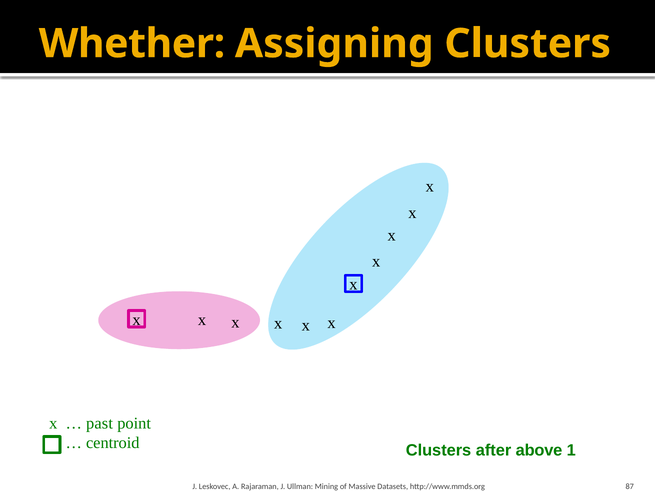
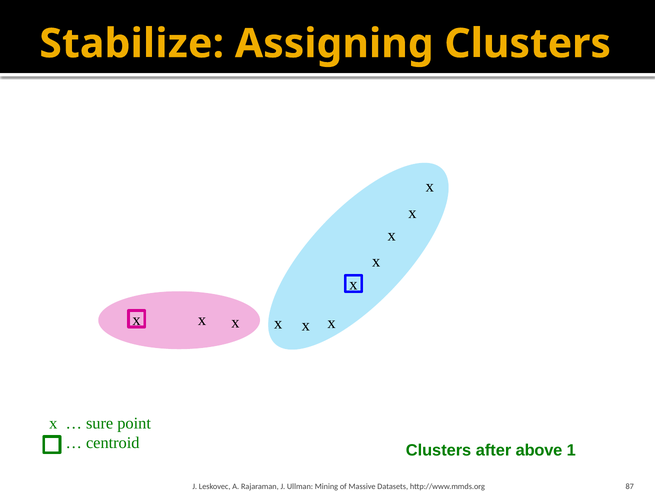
Whether: Whether -> Stabilize
past: past -> sure
